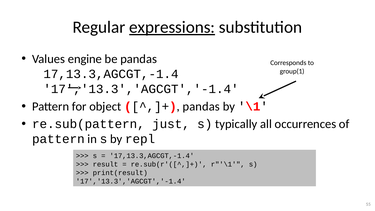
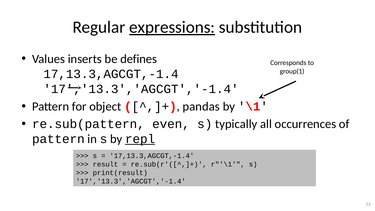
engine: engine -> inserts
be pandas: pandas -> defines
just: just -> even
repl underline: none -> present
